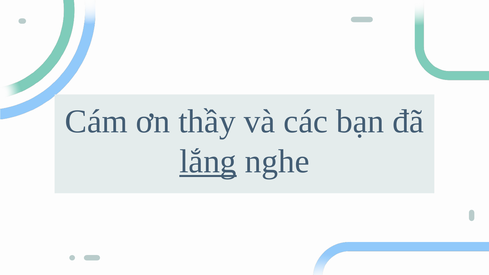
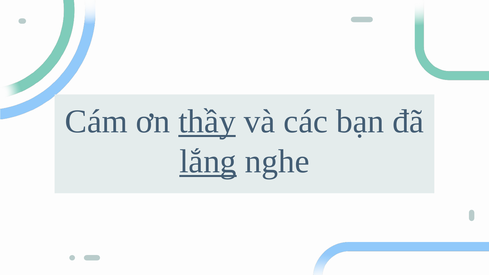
thầy underline: none -> present
